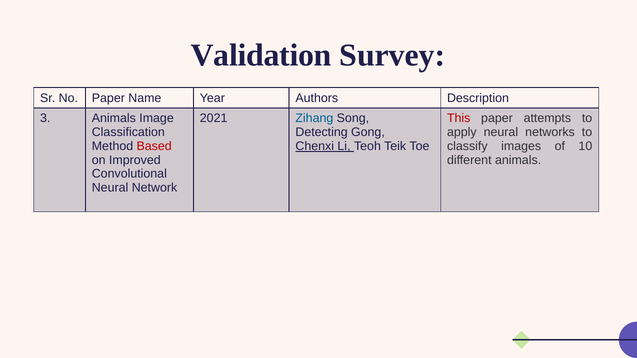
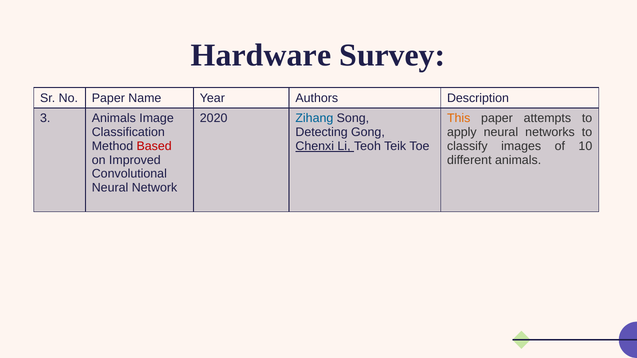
Validation: Validation -> Hardware
2021: 2021 -> 2020
This colour: red -> orange
